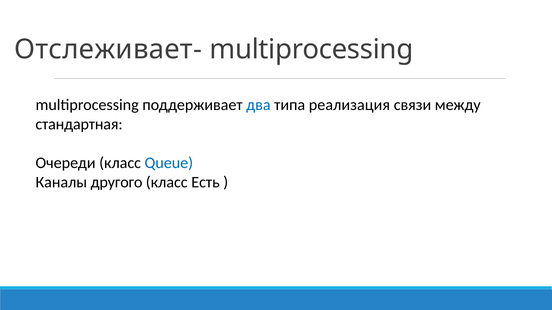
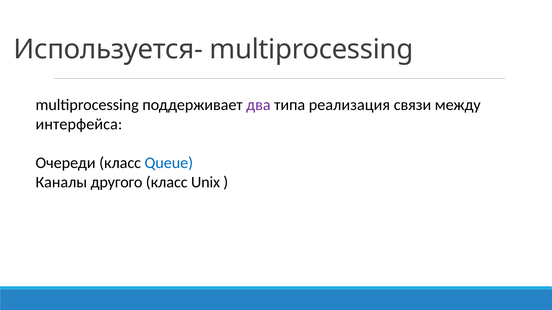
Отслеживает-: Отслеживает- -> Используется-
два colour: blue -> purple
стандартная: стандартная -> интерфейса
Есть: Есть -> Unix
